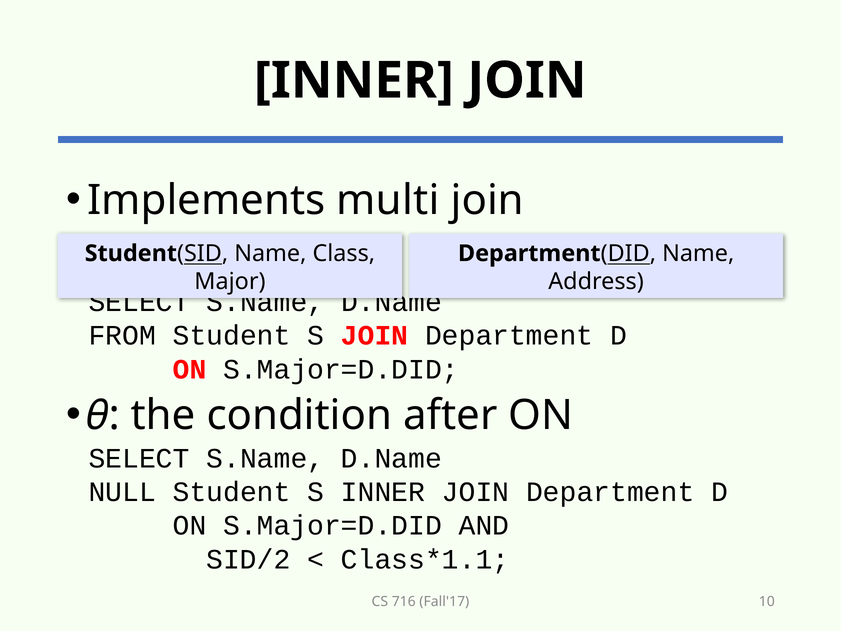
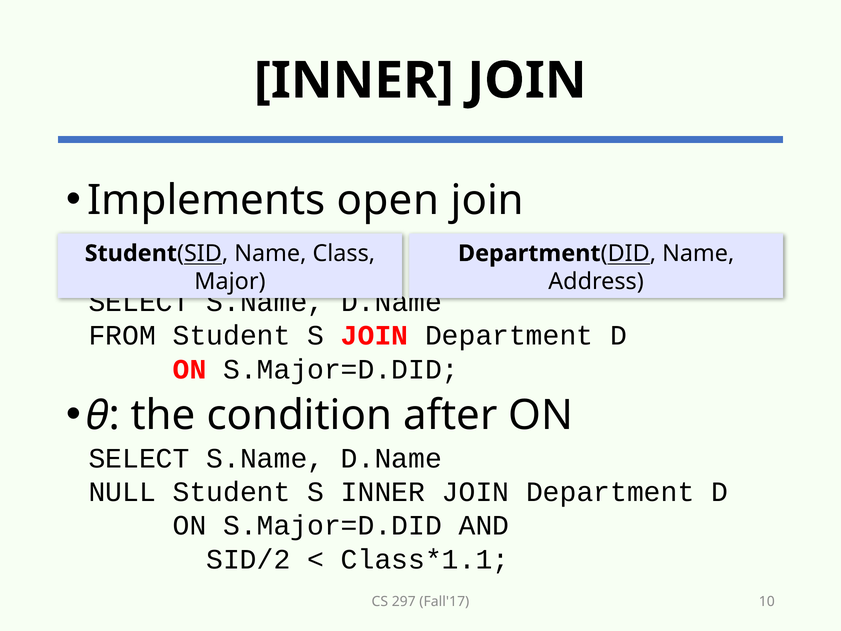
multi: multi -> open
716: 716 -> 297
